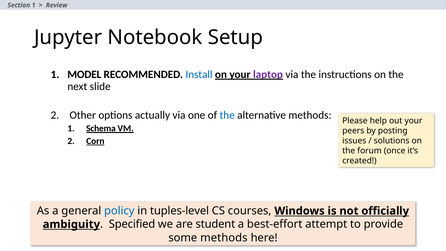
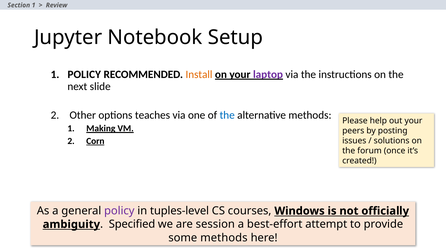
1 MODEL: MODEL -> POLICY
Install colour: blue -> orange
actually: actually -> teaches
Schema: Schema -> Making
policy at (119, 211) colour: blue -> purple
student: student -> session
